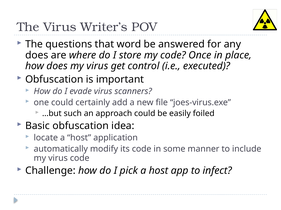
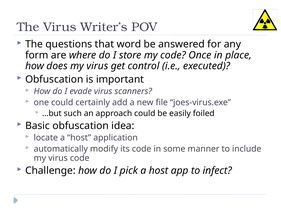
does at (37, 55): does -> form
